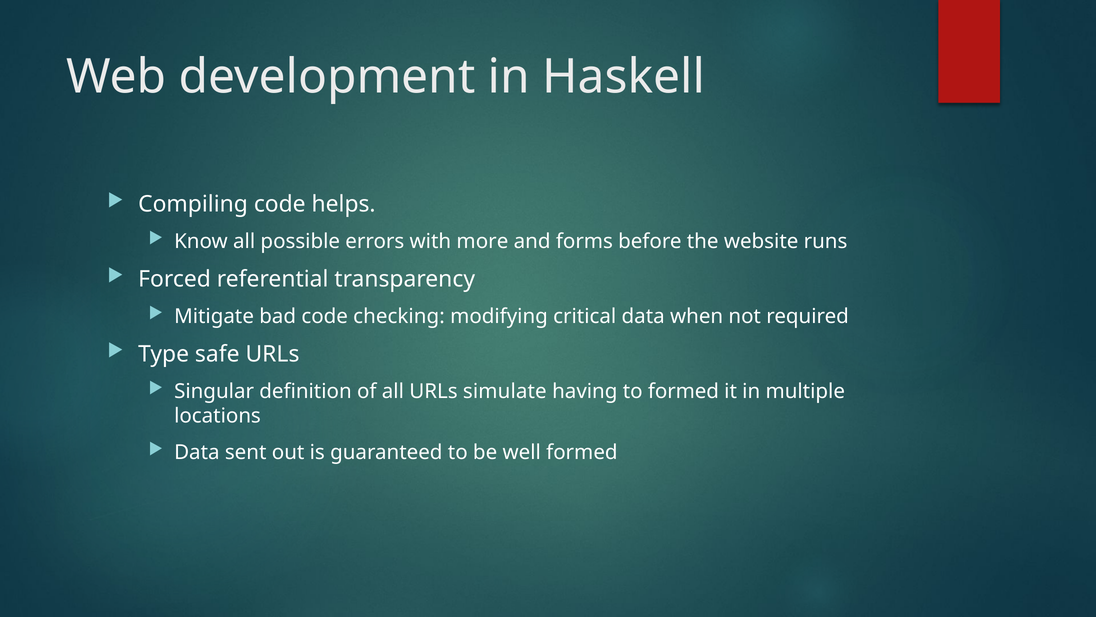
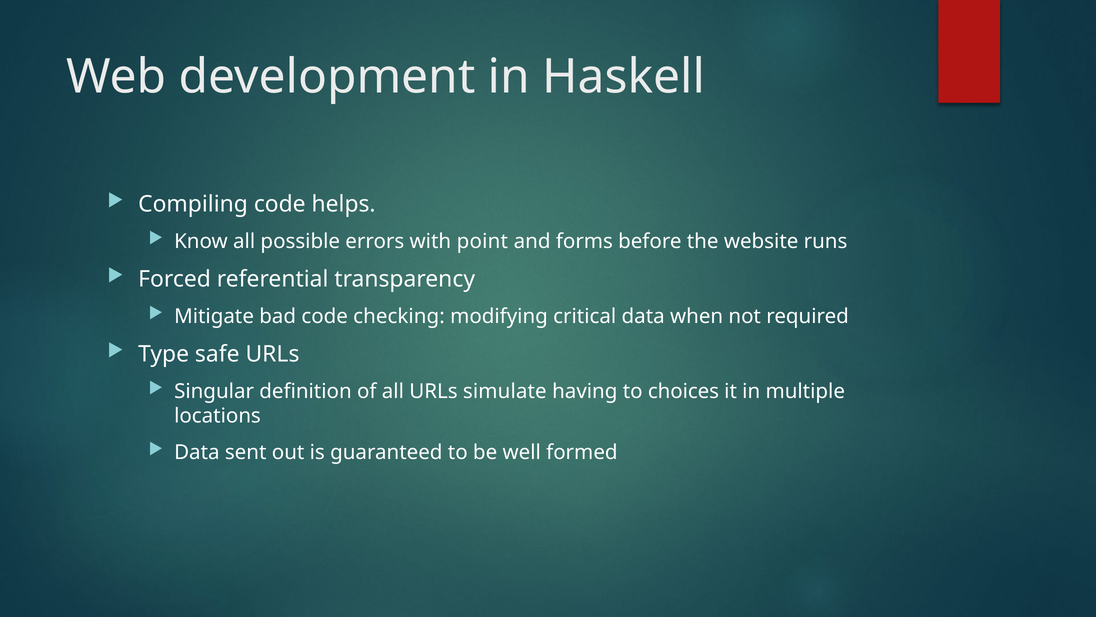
more: more -> point
to formed: formed -> choices
